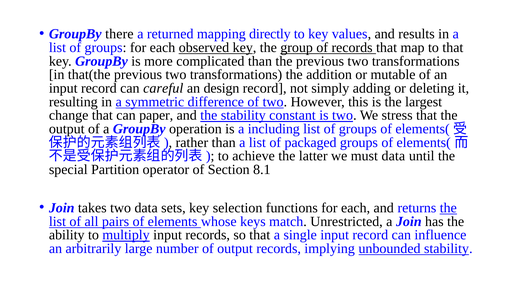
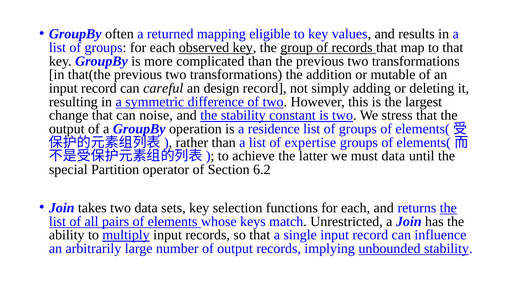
there: there -> often
directly: directly -> eligible
paper: paper -> noise
including: including -> residence
packaged: packaged -> expertise
8.1: 8.1 -> 6.2
